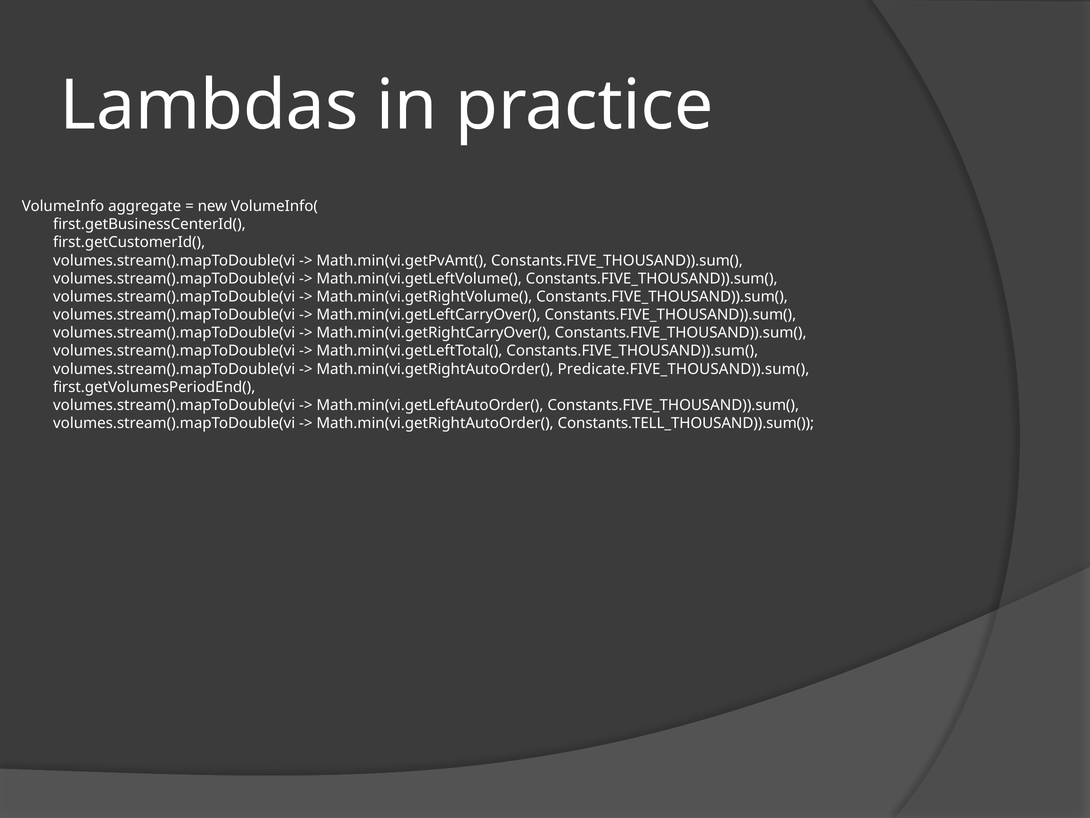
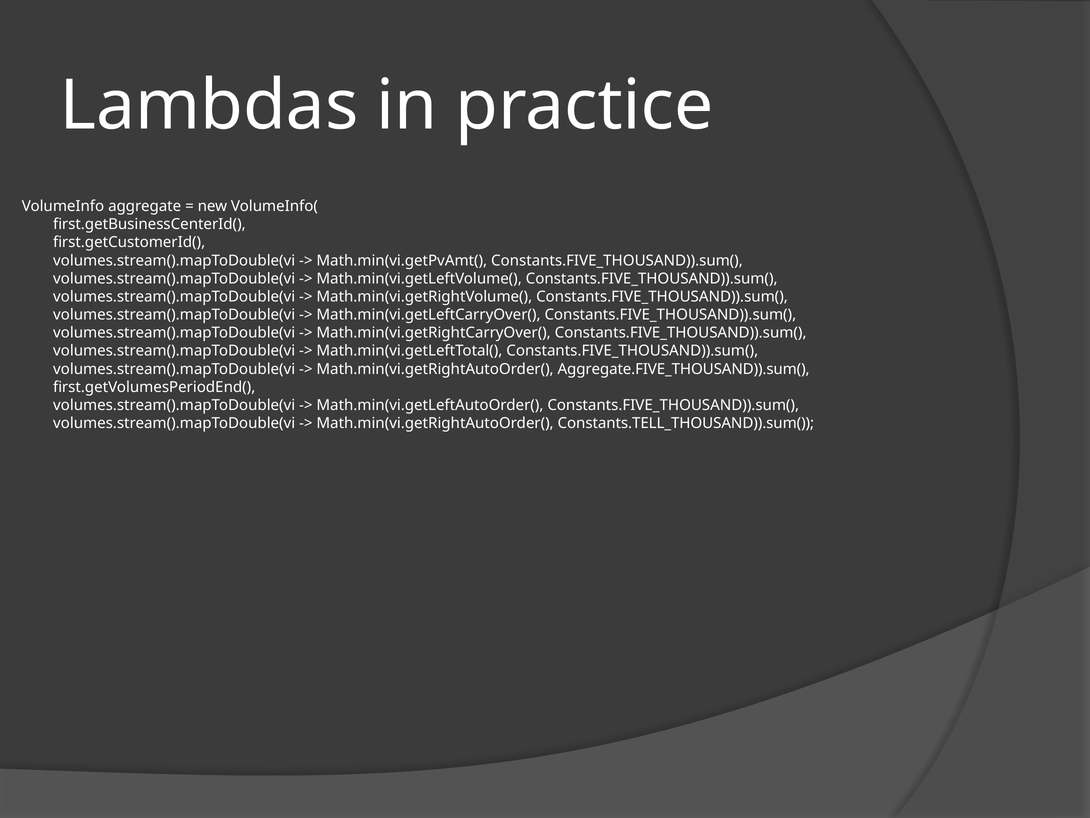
Predicate.FIVE_THOUSAND)).sum(: Predicate.FIVE_THOUSAND)).sum( -> Aggregate.FIVE_THOUSAND)).sum(
